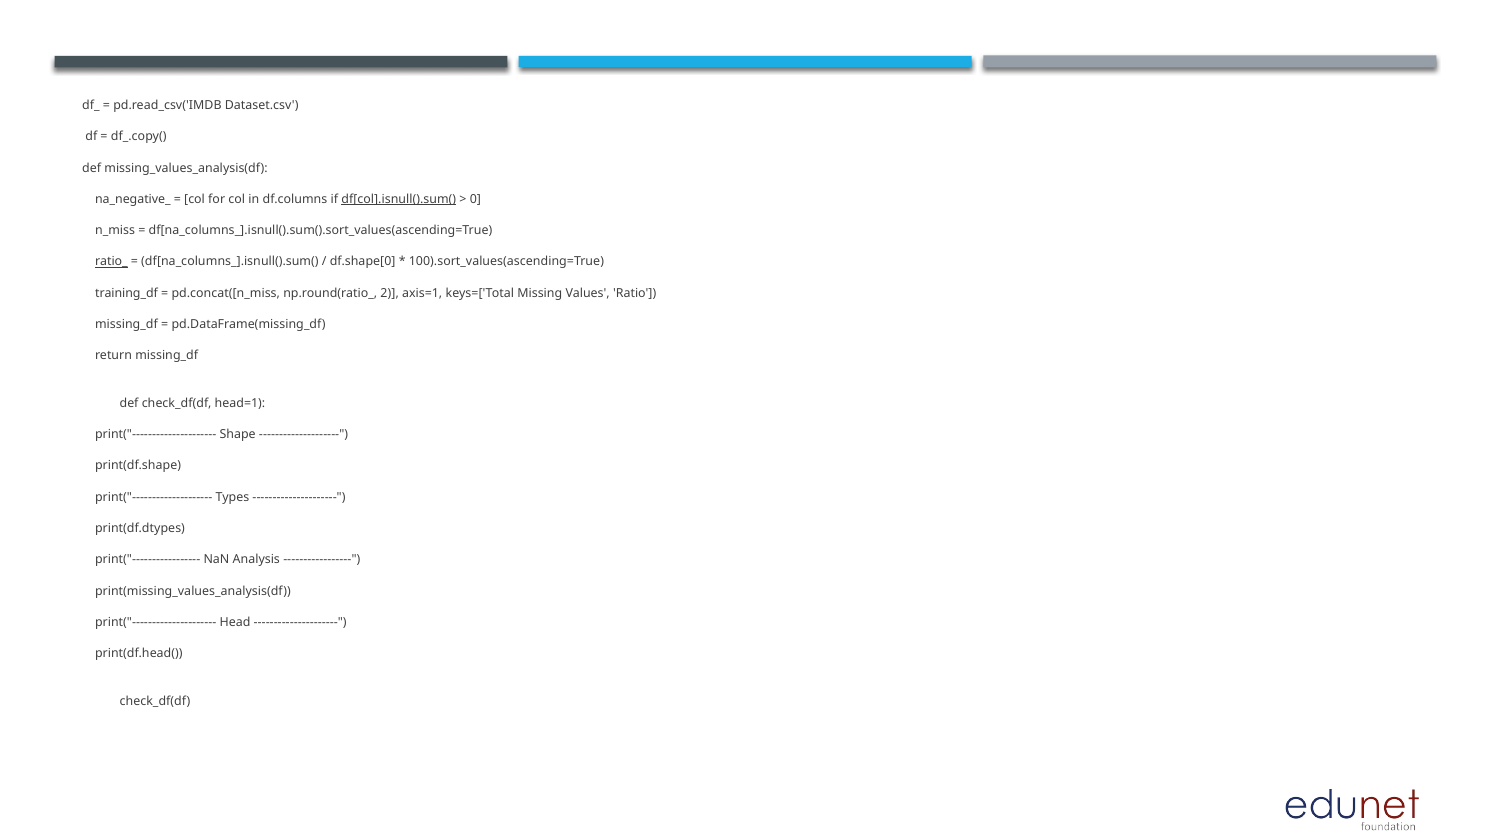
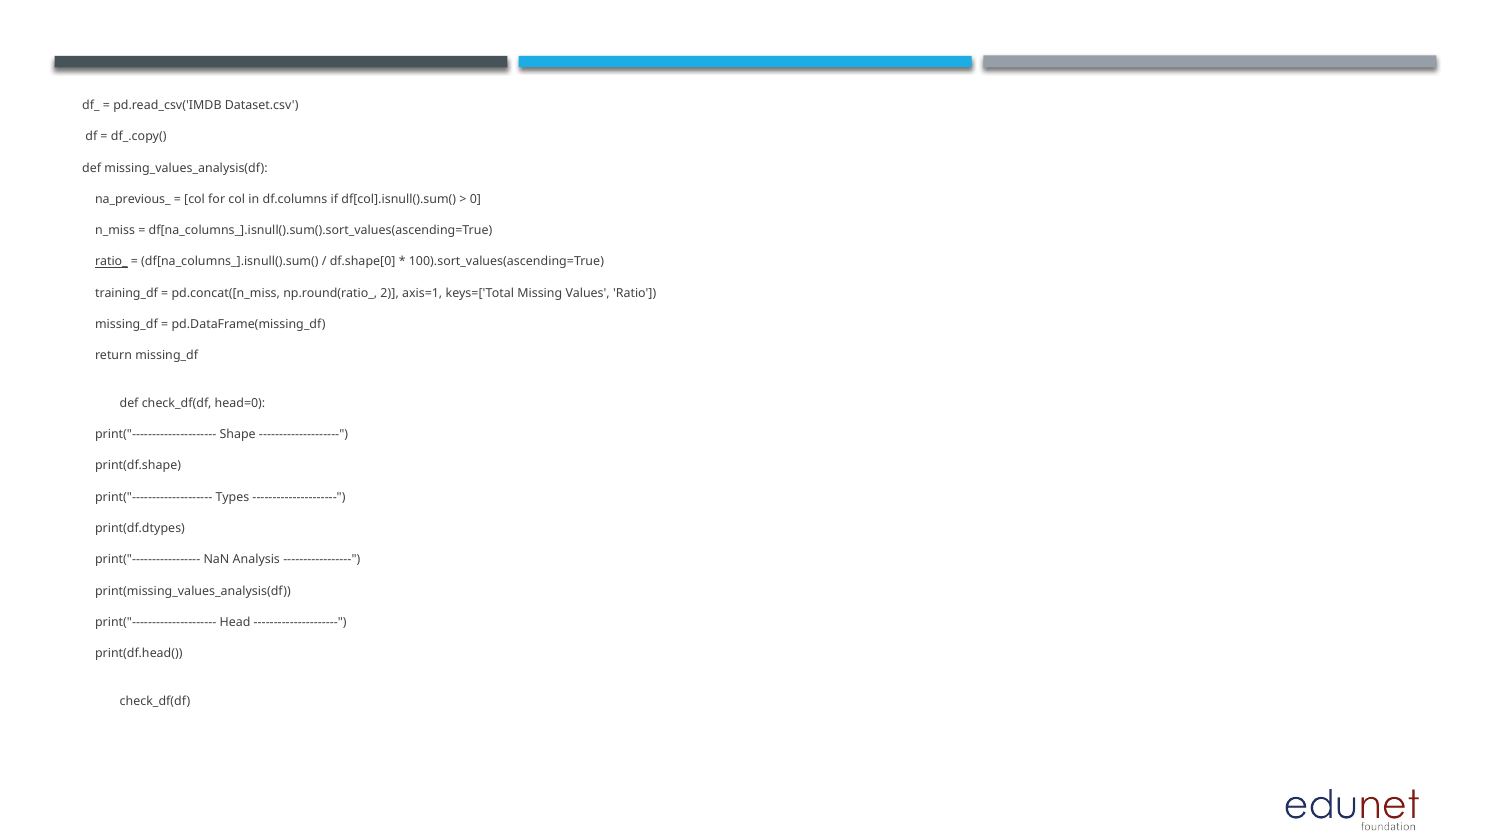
na_negative_: na_negative_ -> na_previous_
df[col].isnull().sum( underline: present -> none
head=1: head=1 -> head=0
